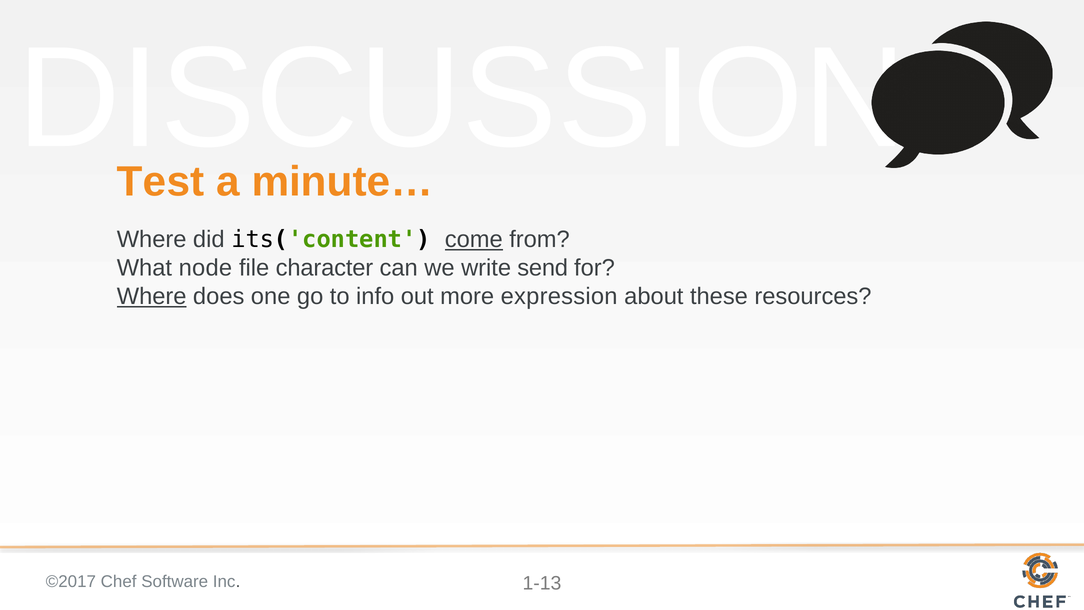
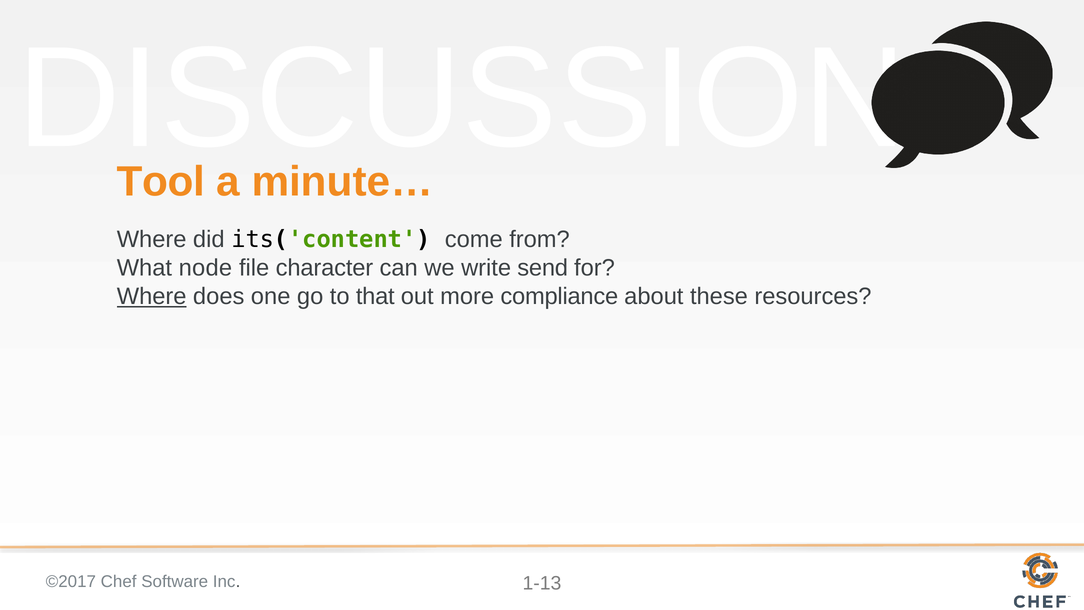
Test: Test -> Tool
come underline: present -> none
info: info -> that
expression: expression -> compliance
